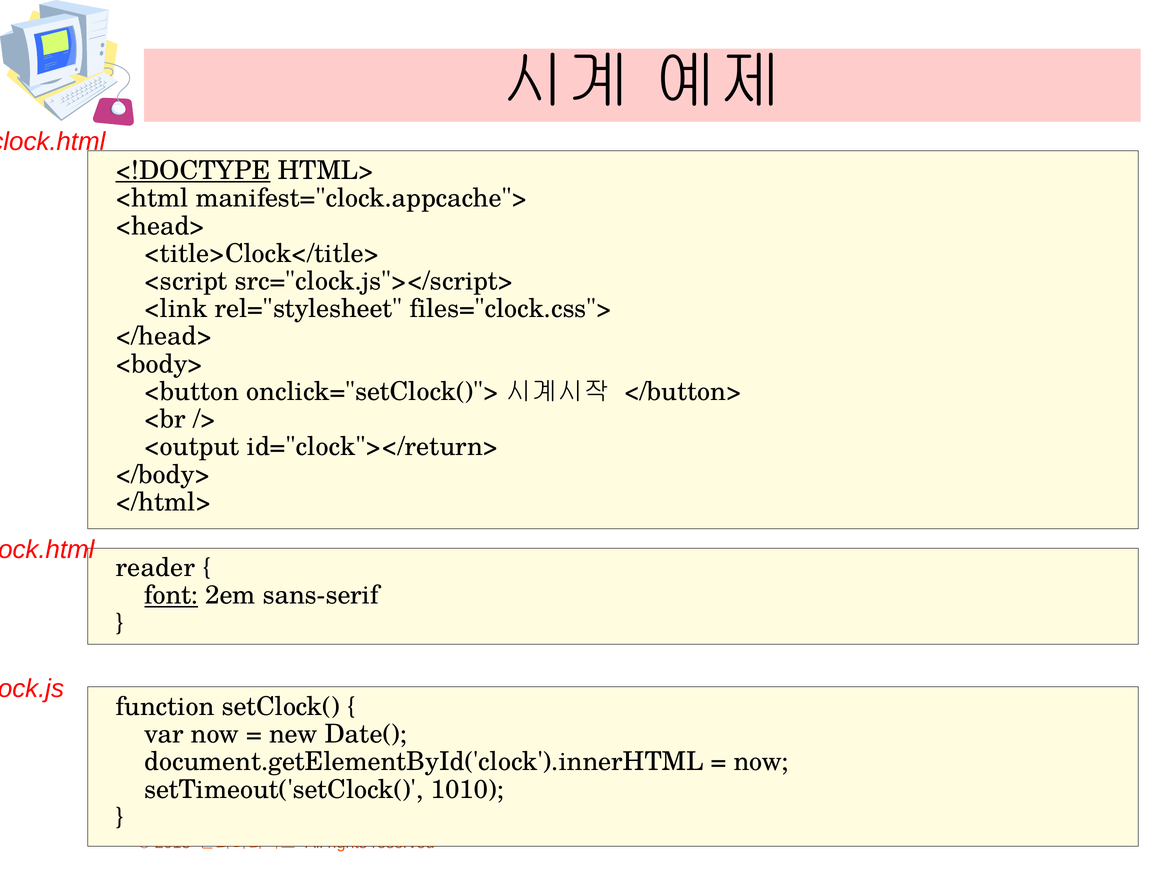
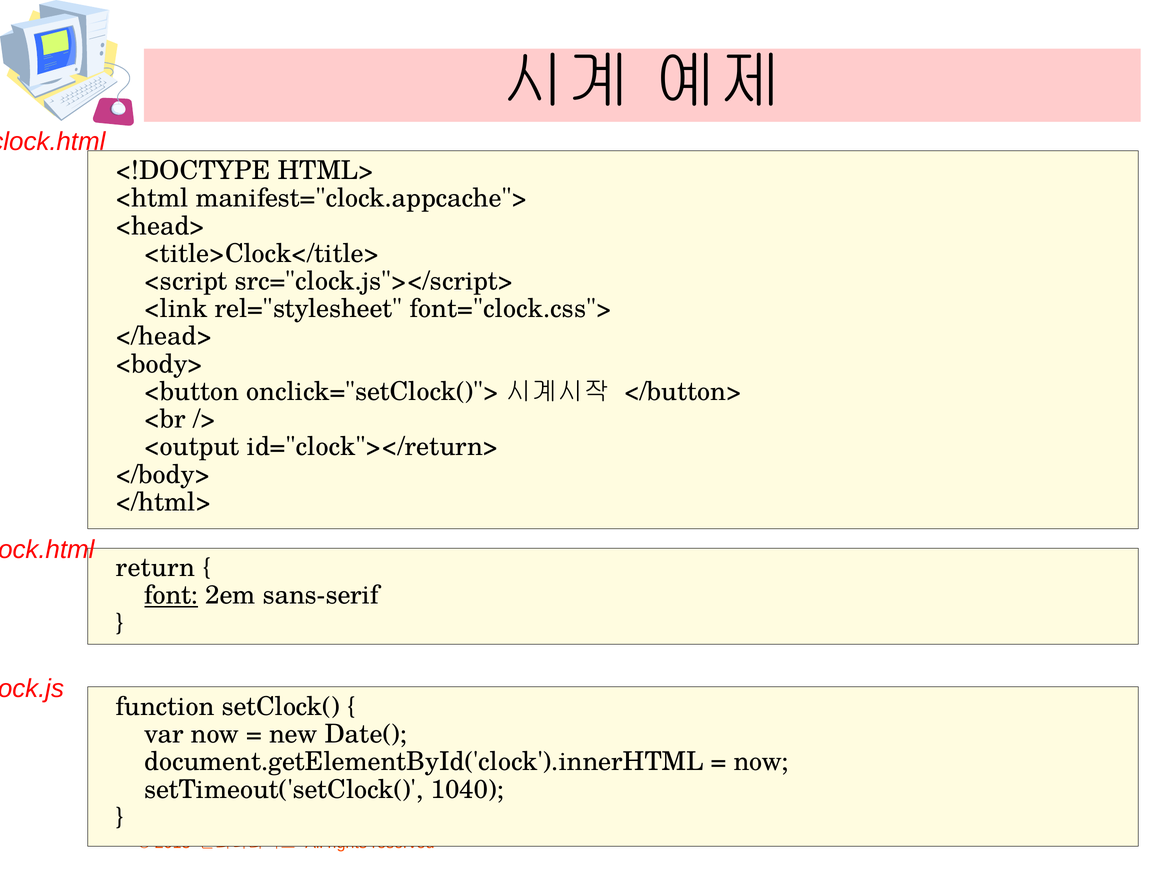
<!DOCTYPE underline: present -> none
files="clock.css">: files="clock.css"> -> font="clock.css">
reader: reader -> return
1010: 1010 -> 1040
